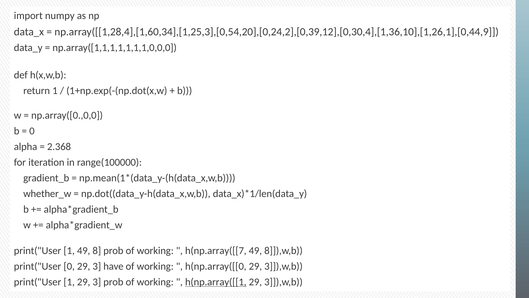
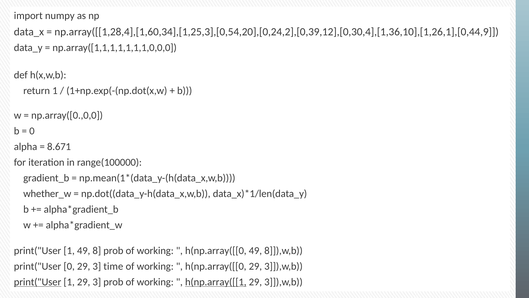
2.368: 2.368 -> 8.671
h(np.array([[7 at (216, 250): h(np.array([[7 -> h(np.array([[0
have: have -> time
print("User at (38, 282) underline: none -> present
